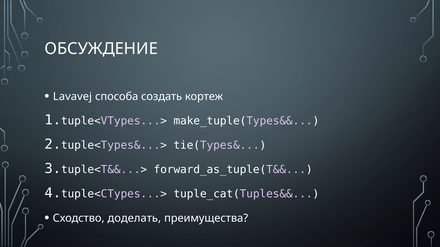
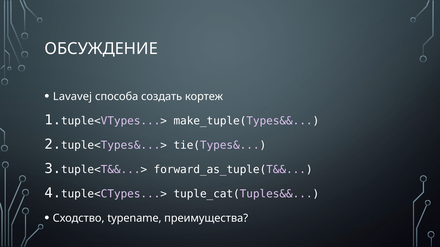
доделать: доделать -> typename
